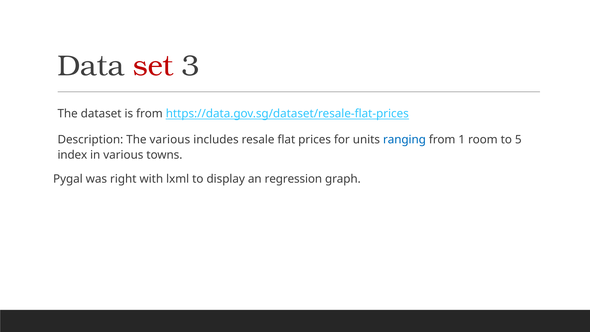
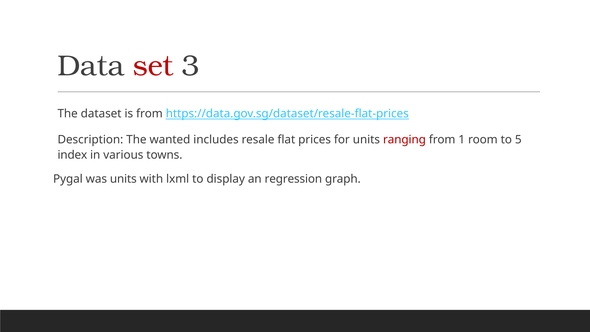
The various: various -> wanted
ranging colour: blue -> red
was right: right -> units
